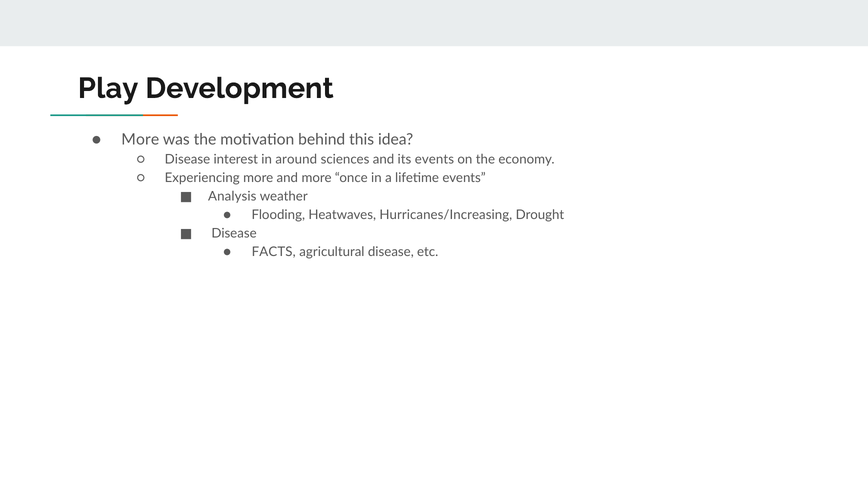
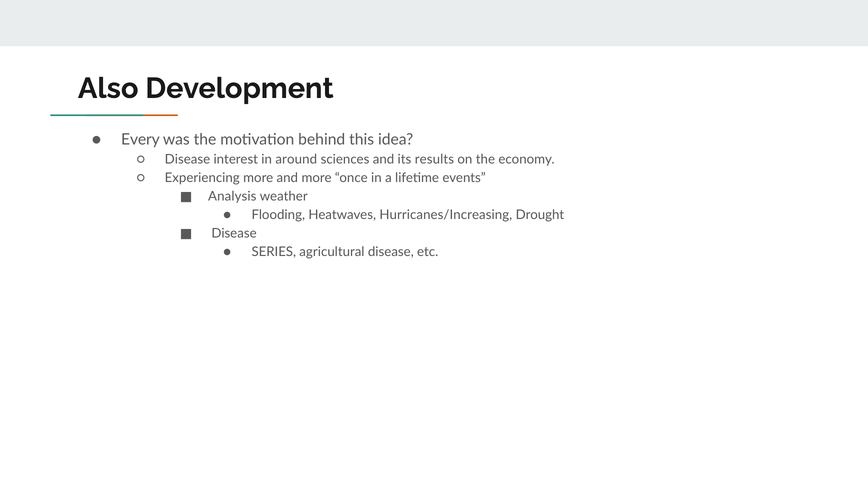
Play: Play -> Also
More at (140, 140): More -> Every
its events: events -> results
FACTS: FACTS -> SERIES
